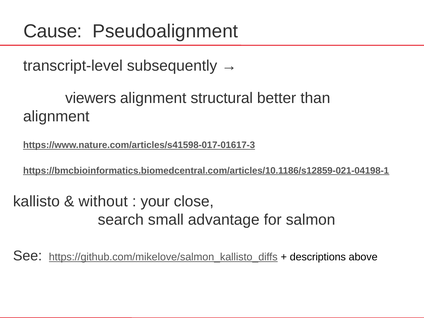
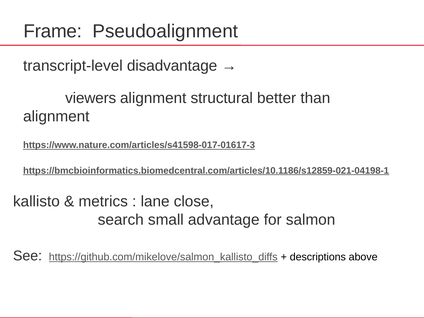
Cause: Cause -> Frame
subsequently: subsequently -> disadvantage
without: without -> metrics
your: your -> lane
